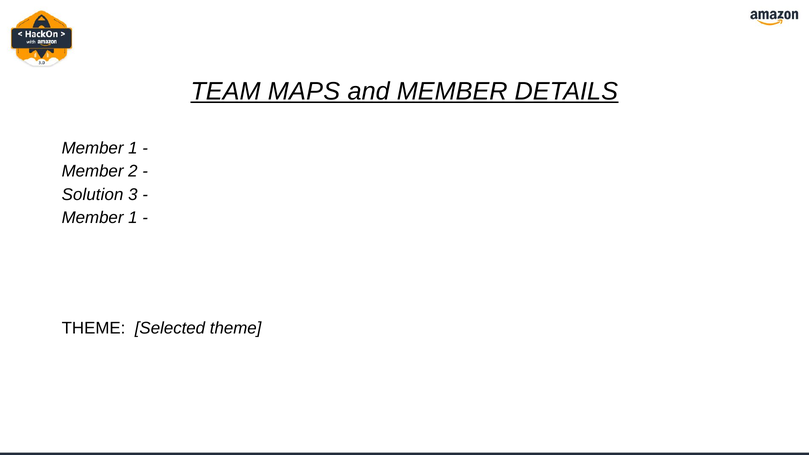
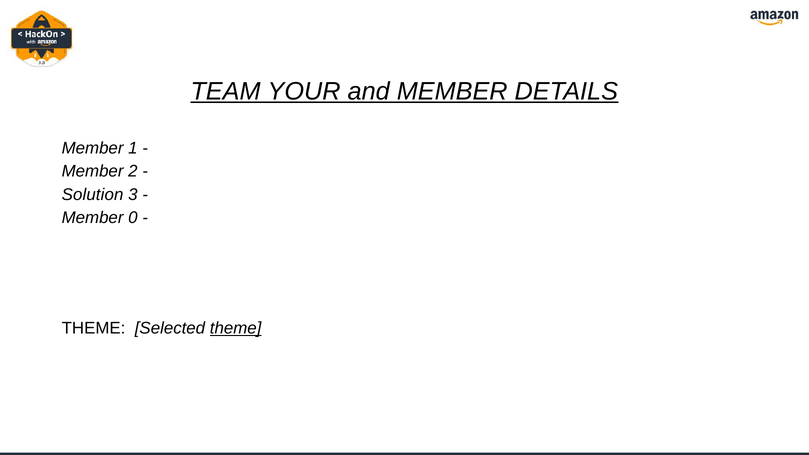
MAPS: MAPS -> YOUR
1 at (133, 218): 1 -> 0
theme at (236, 328) underline: none -> present
